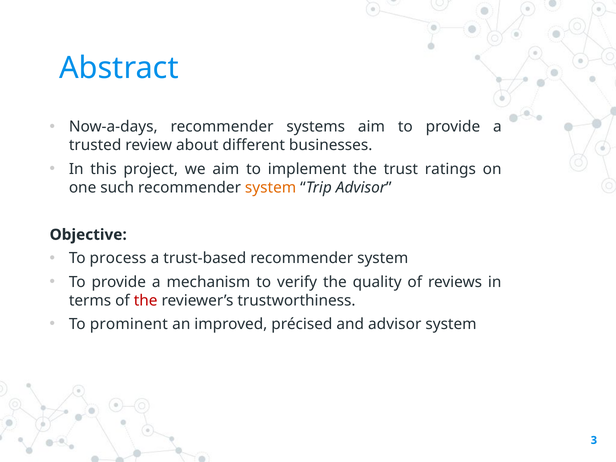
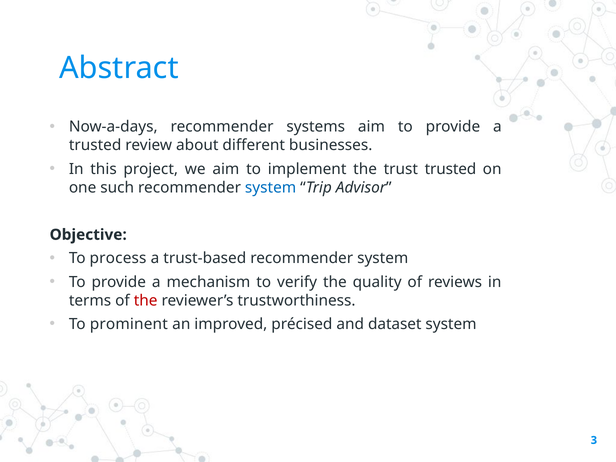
trust ratings: ratings -> trusted
system at (271, 187) colour: orange -> blue
and advisor: advisor -> dataset
